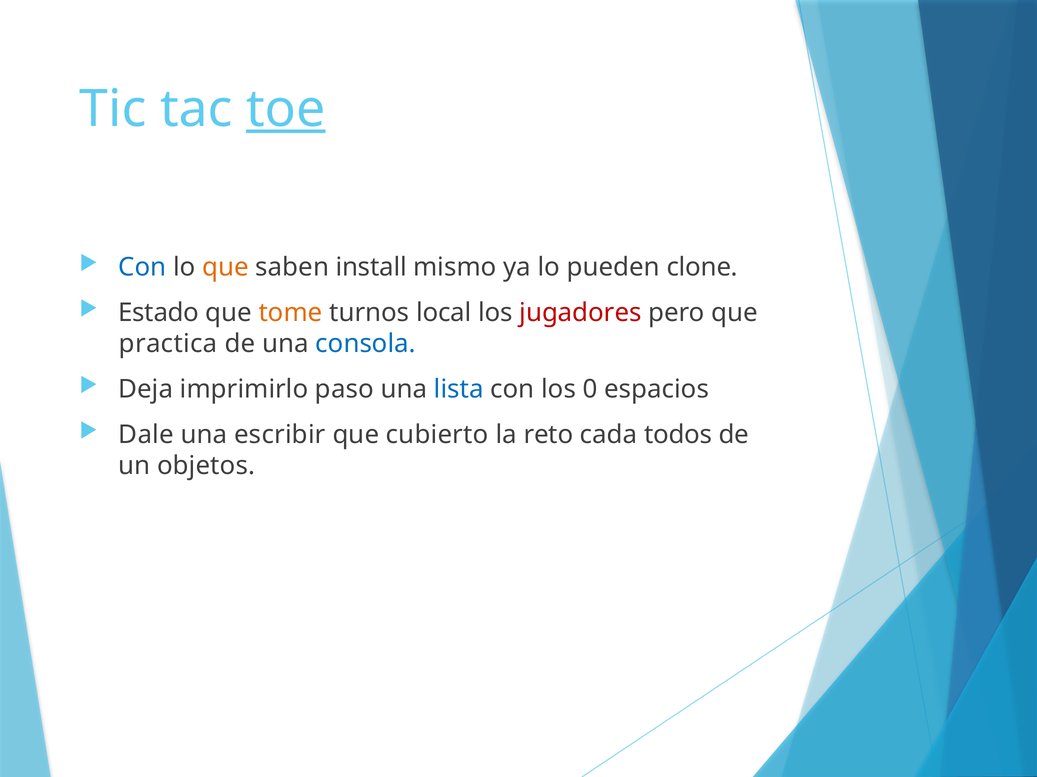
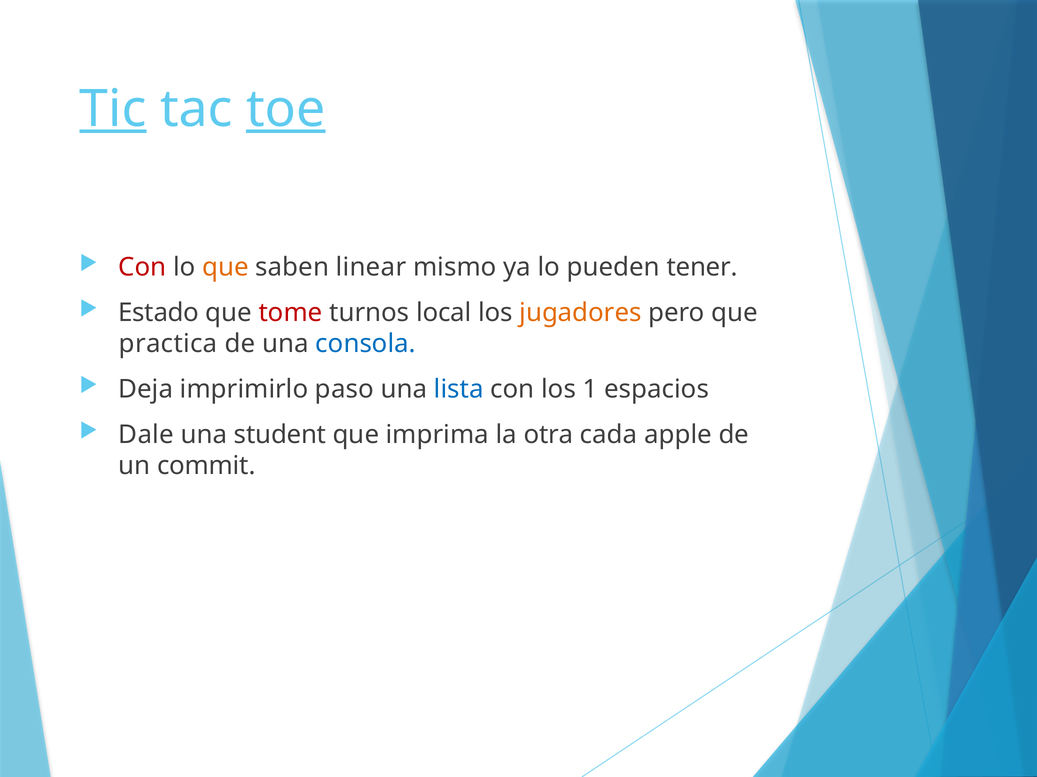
Tic underline: none -> present
Con at (142, 268) colour: blue -> red
install: install -> linear
clone: clone -> tener
tome colour: orange -> red
jugadores colour: red -> orange
0: 0 -> 1
escribir: escribir -> student
cubierto: cubierto -> imprima
reto: reto -> otra
todos: todos -> apple
objetos: objetos -> commit
